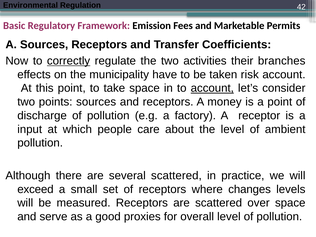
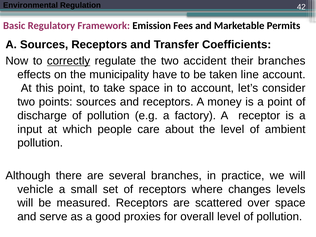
activities: activities -> accident
risk: risk -> line
account at (212, 88) underline: present -> none
several scattered: scattered -> branches
exceed: exceed -> vehicle
